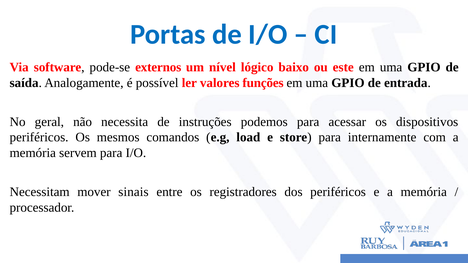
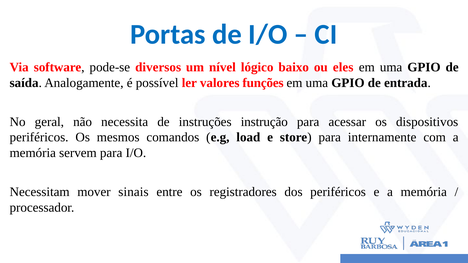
externos: externos -> diversos
este: este -> eles
podemos: podemos -> instrução
